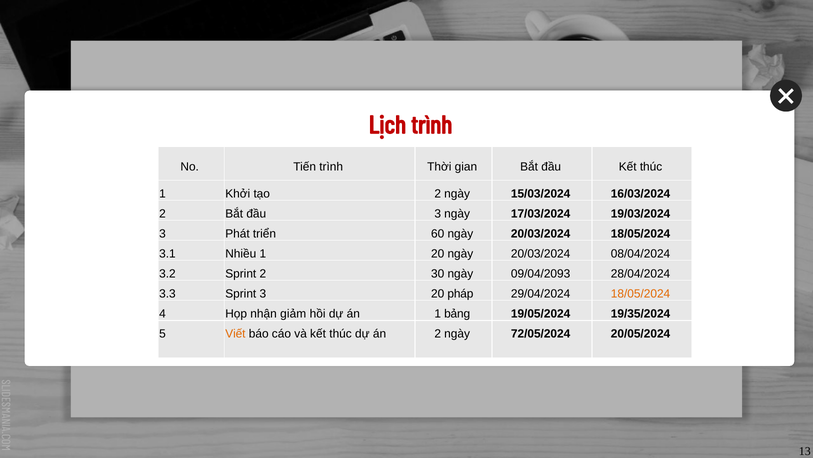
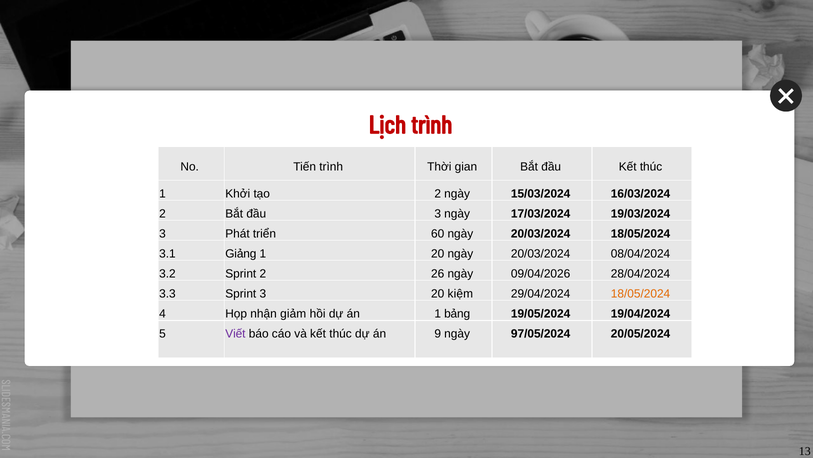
Nhiều: Nhiều -> Giảng
30: 30 -> 26
09/04/2093: 09/04/2093 -> 09/04/2026
pháp: pháp -> kiệm
19/35/2024: 19/35/2024 -> 19/04/2024
Viết colour: orange -> purple
án 2: 2 -> 9
72/05/2024: 72/05/2024 -> 97/05/2024
